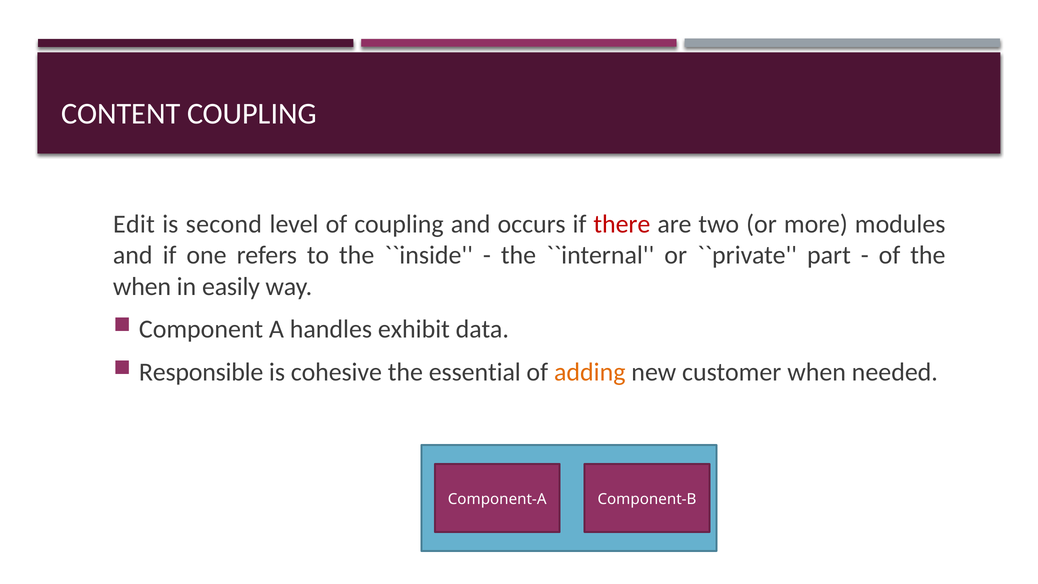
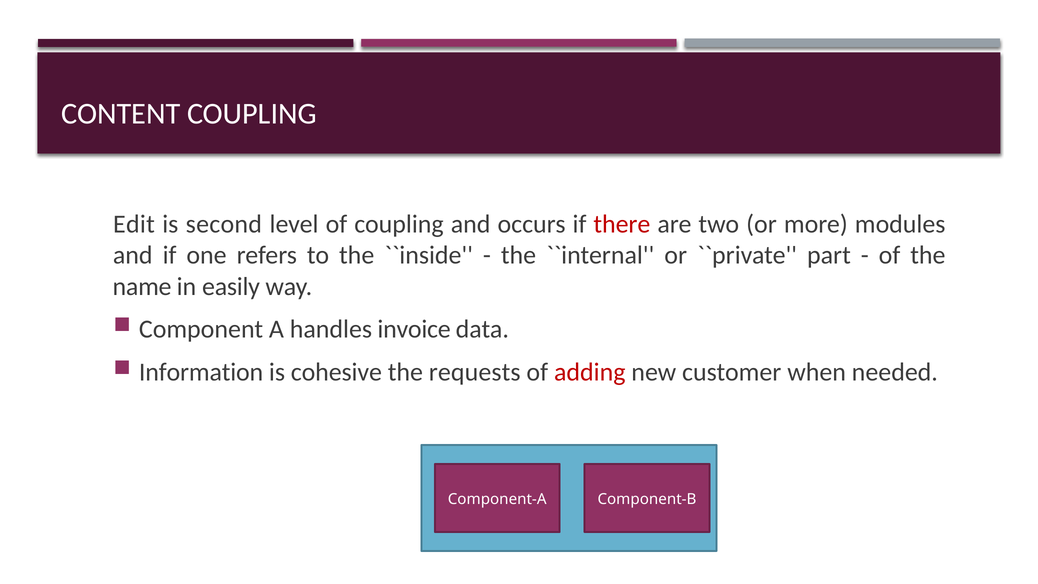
when at (142, 286): when -> name
exhibit: exhibit -> invoice
Responsible: Responsible -> Information
essential: essential -> requests
adding colour: orange -> red
